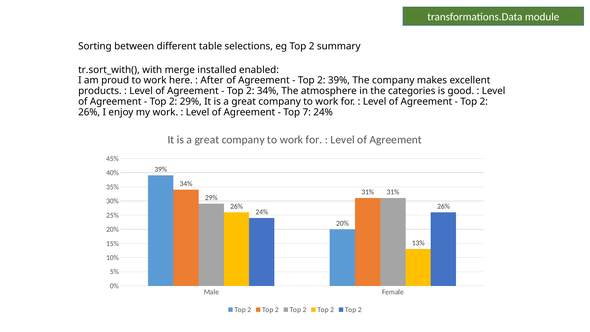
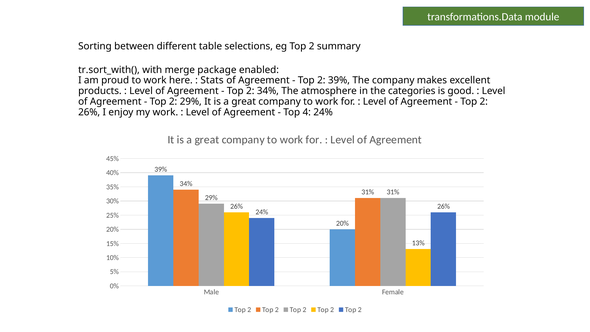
installed: installed -> package
After: After -> Stats
7: 7 -> 4
